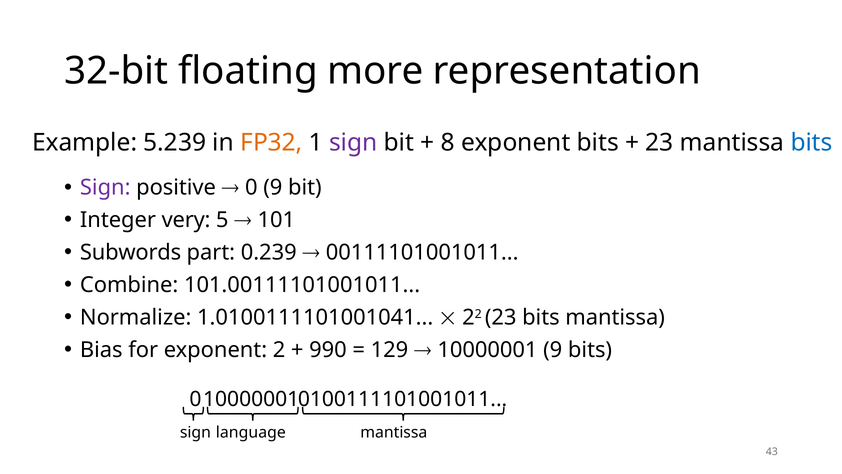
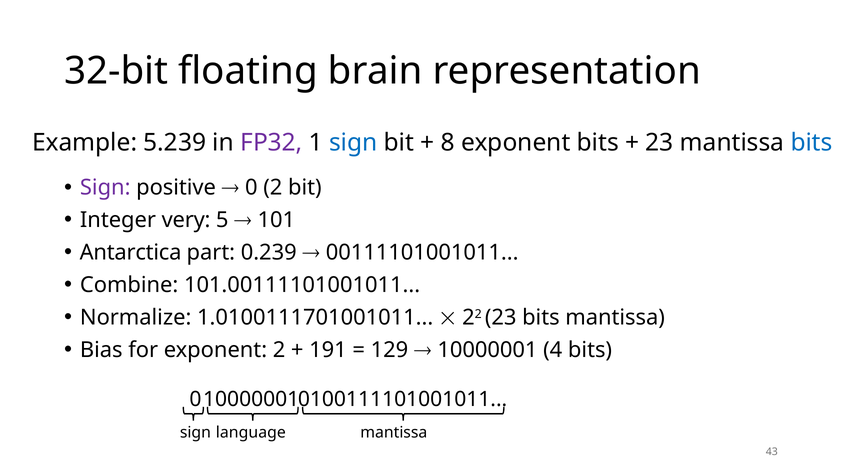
more: more -> brain
FP32 colour: orange -> purple
sign at (353, 142) colour: purple -> blue
0 9: 9 -> 2
Subwords: Subwords -> Antarctica
1.0100111101001041: 1.0100111101001041 -> 1.0100111701001011
990: 990 -> 191
10000001 9: 9 -> 4
